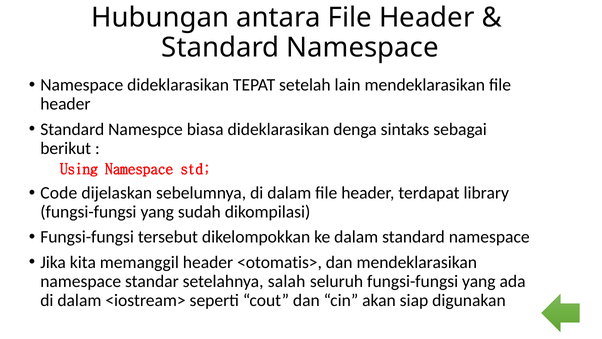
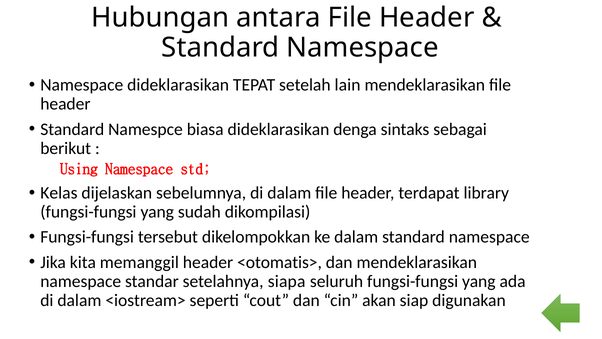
Code: Code -> Kelas
salah: salah -> siapa
